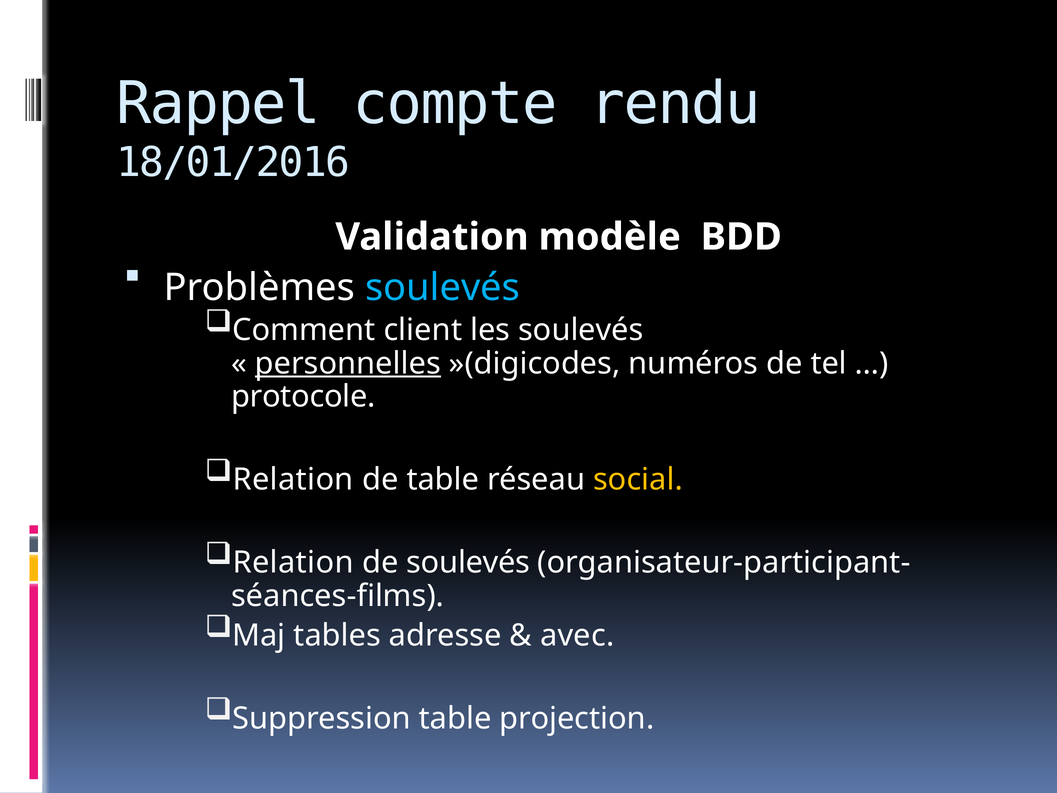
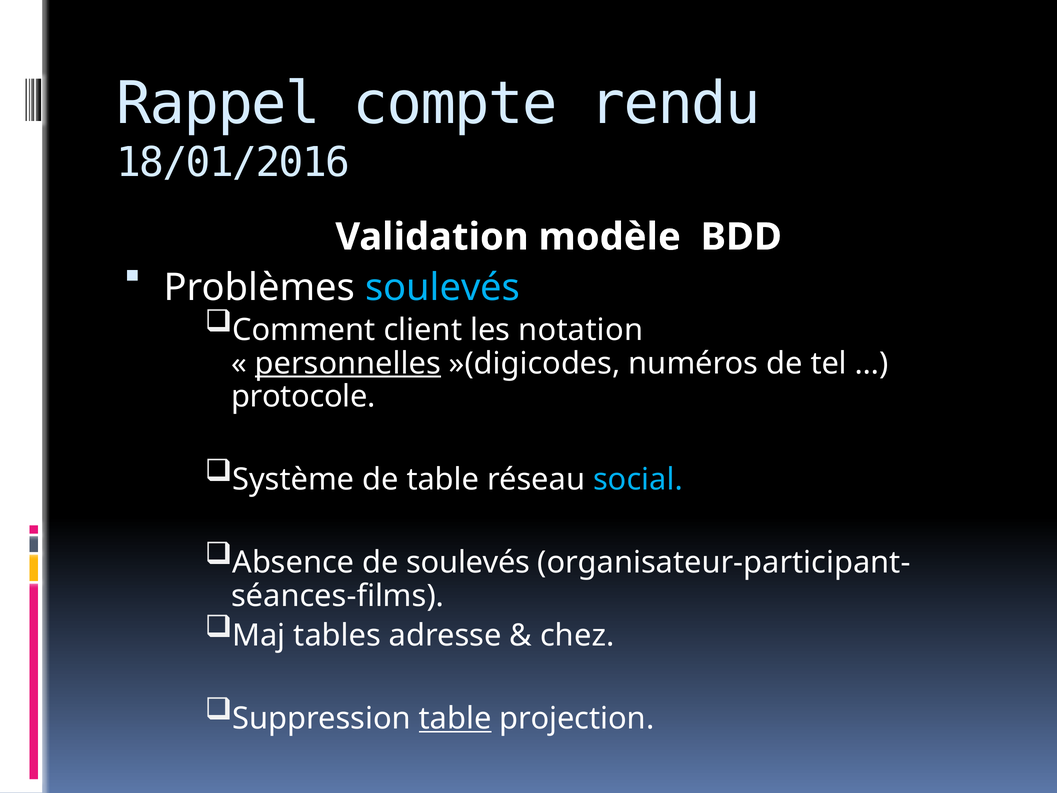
les soulevés: soulevés -> notation
Relation at (293, 479): Relation -> Système
social colour: yellow -> light blue
Relation at (293, 562): Relation -> Absence
avec: avec -> chez
table at (455, 718) underline: none -> present
